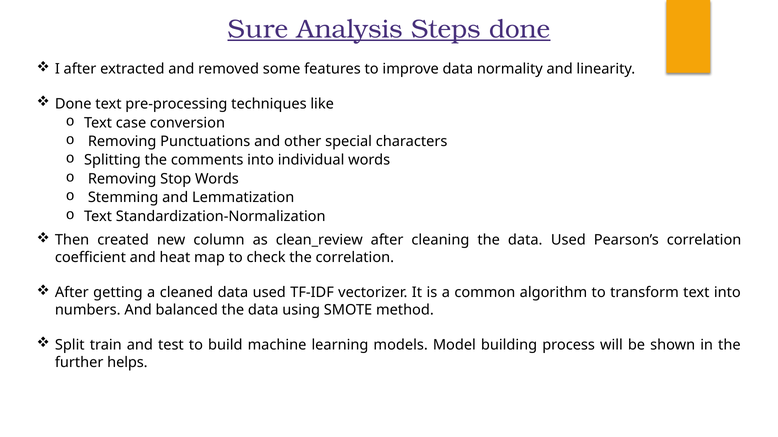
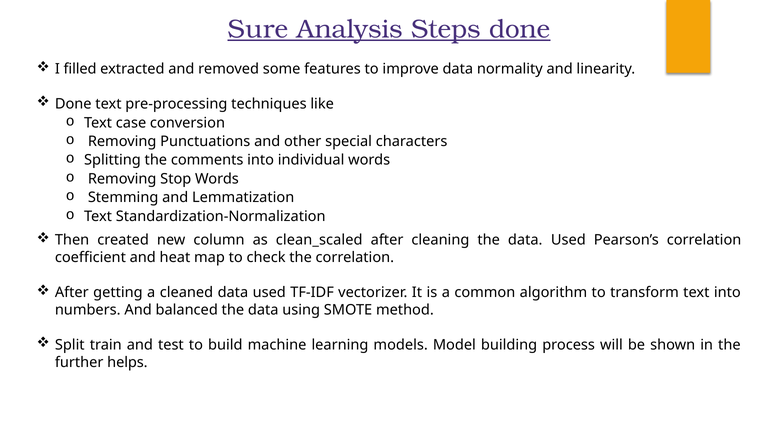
I after: after -> filled
clean_review: clean_review -> clean_scaled
